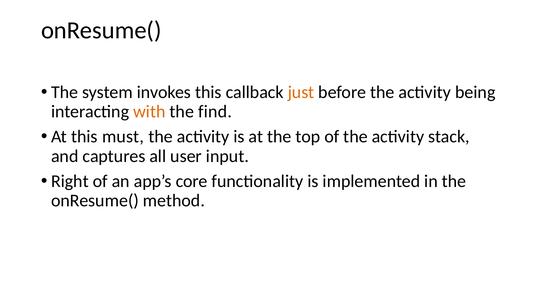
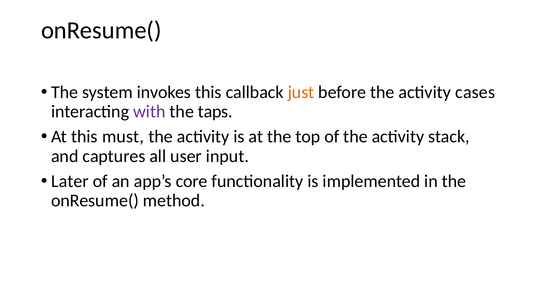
being: being -> cases
with colour: orange -> purple
find: find -> taps
Right: Right -> Later
